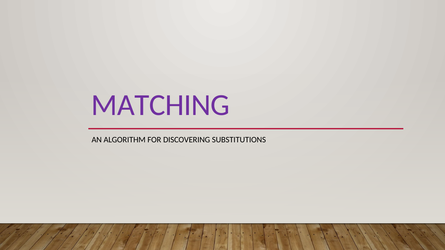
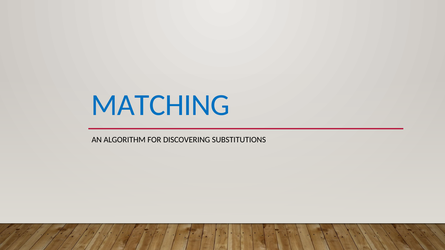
MATCHING colour: purple -> blue
